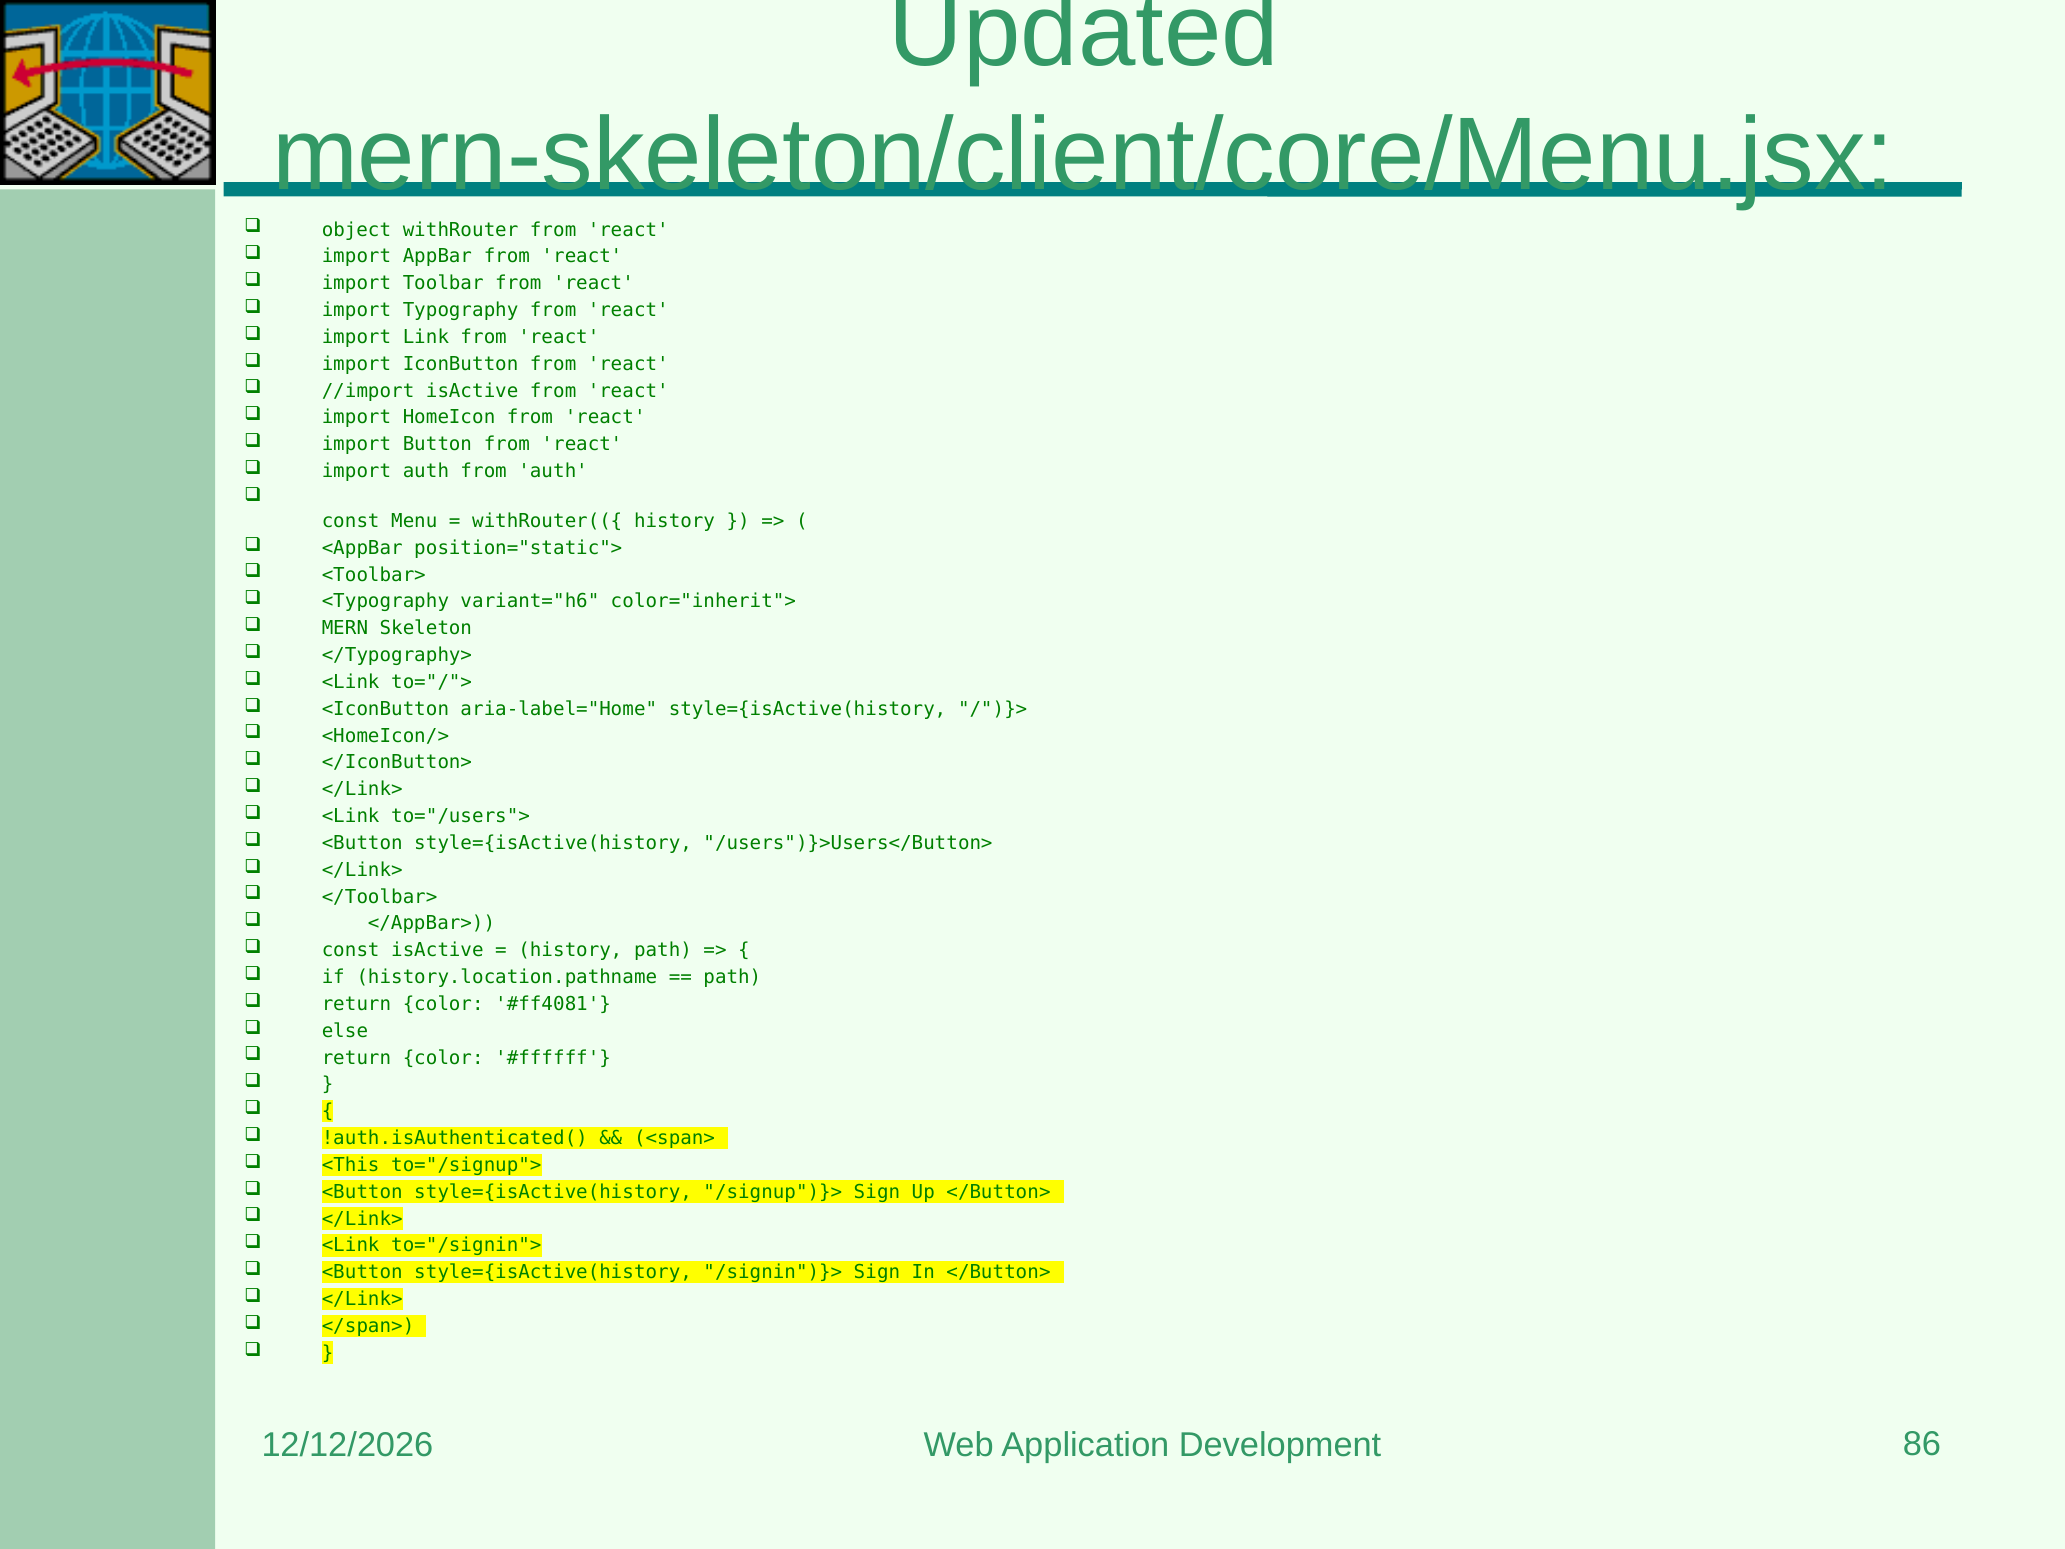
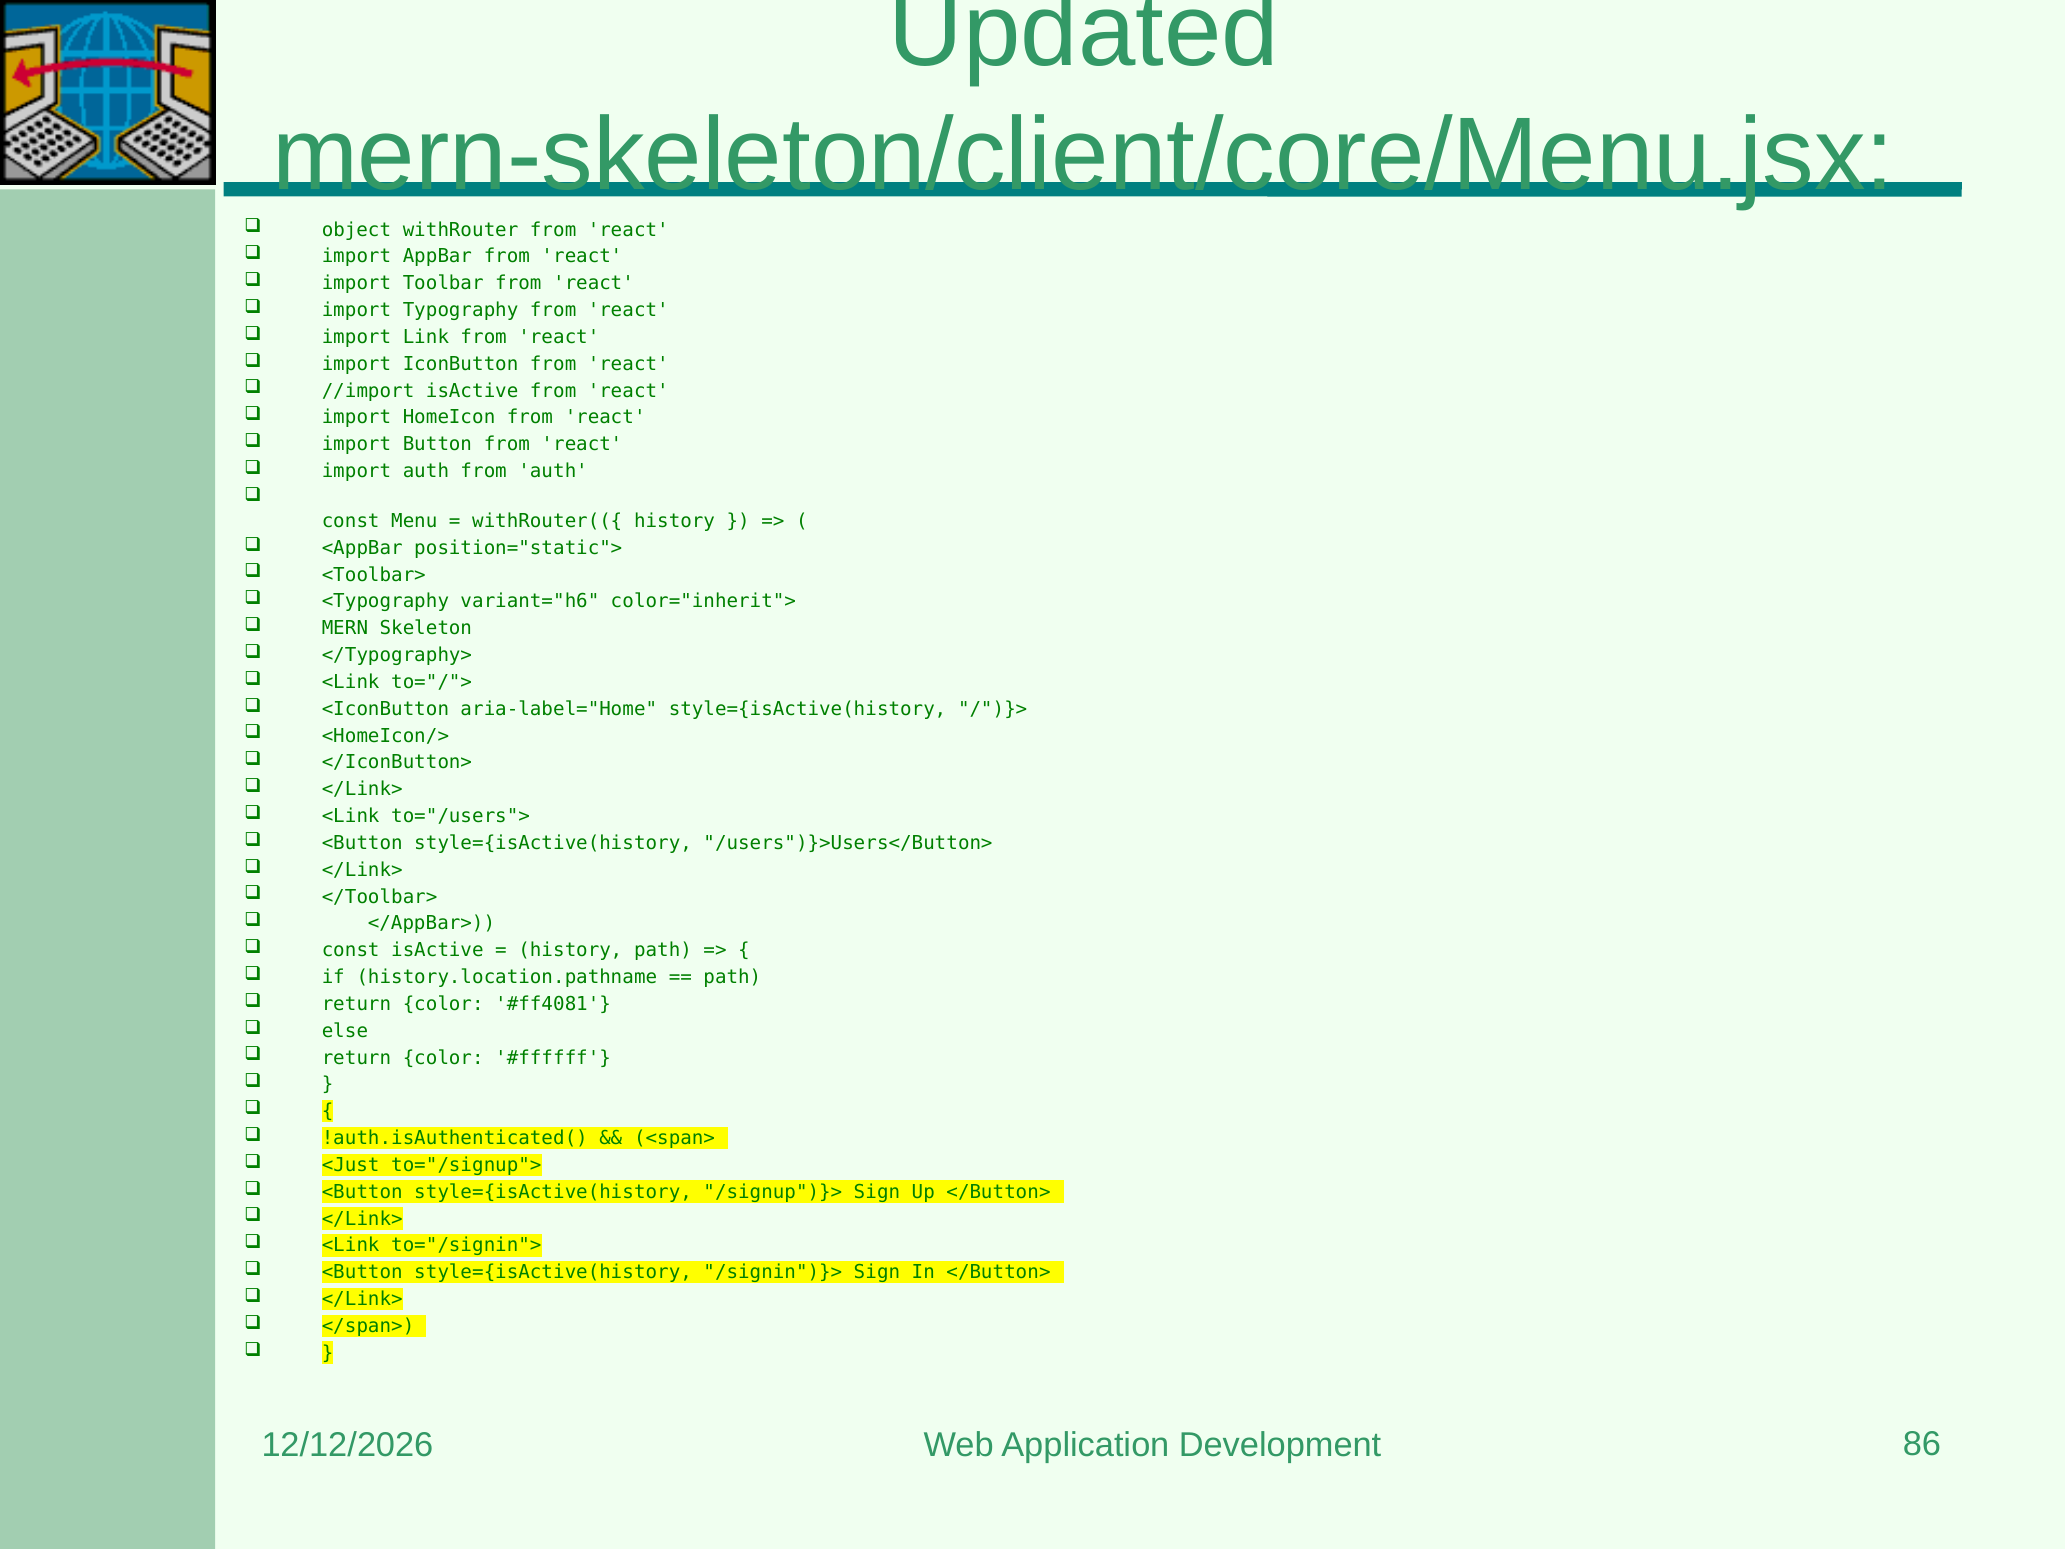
<This: <This -> <Just
